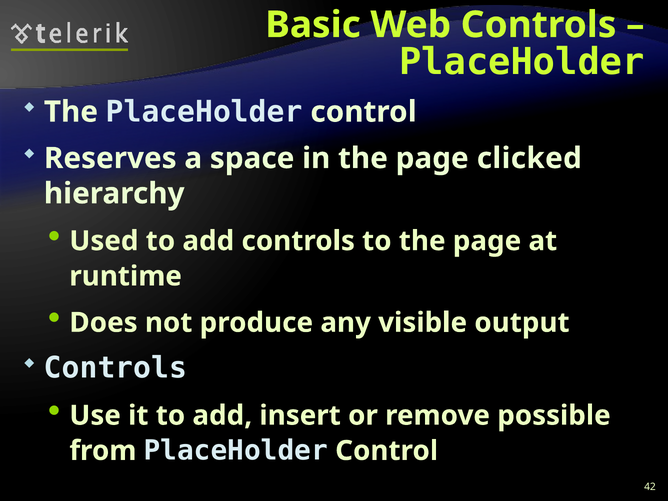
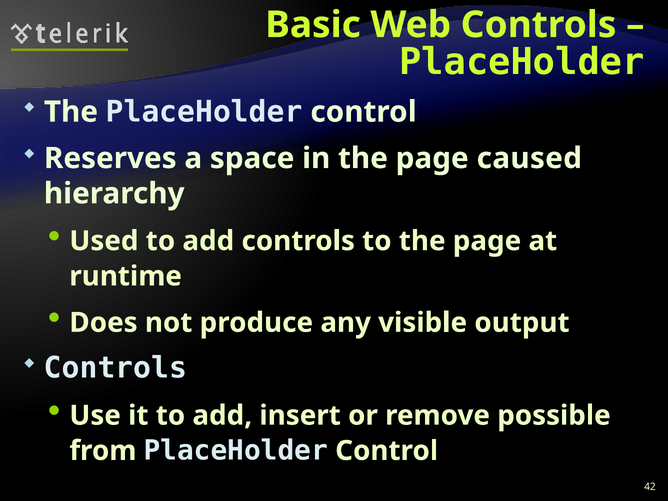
clicked: clicked -> caused
